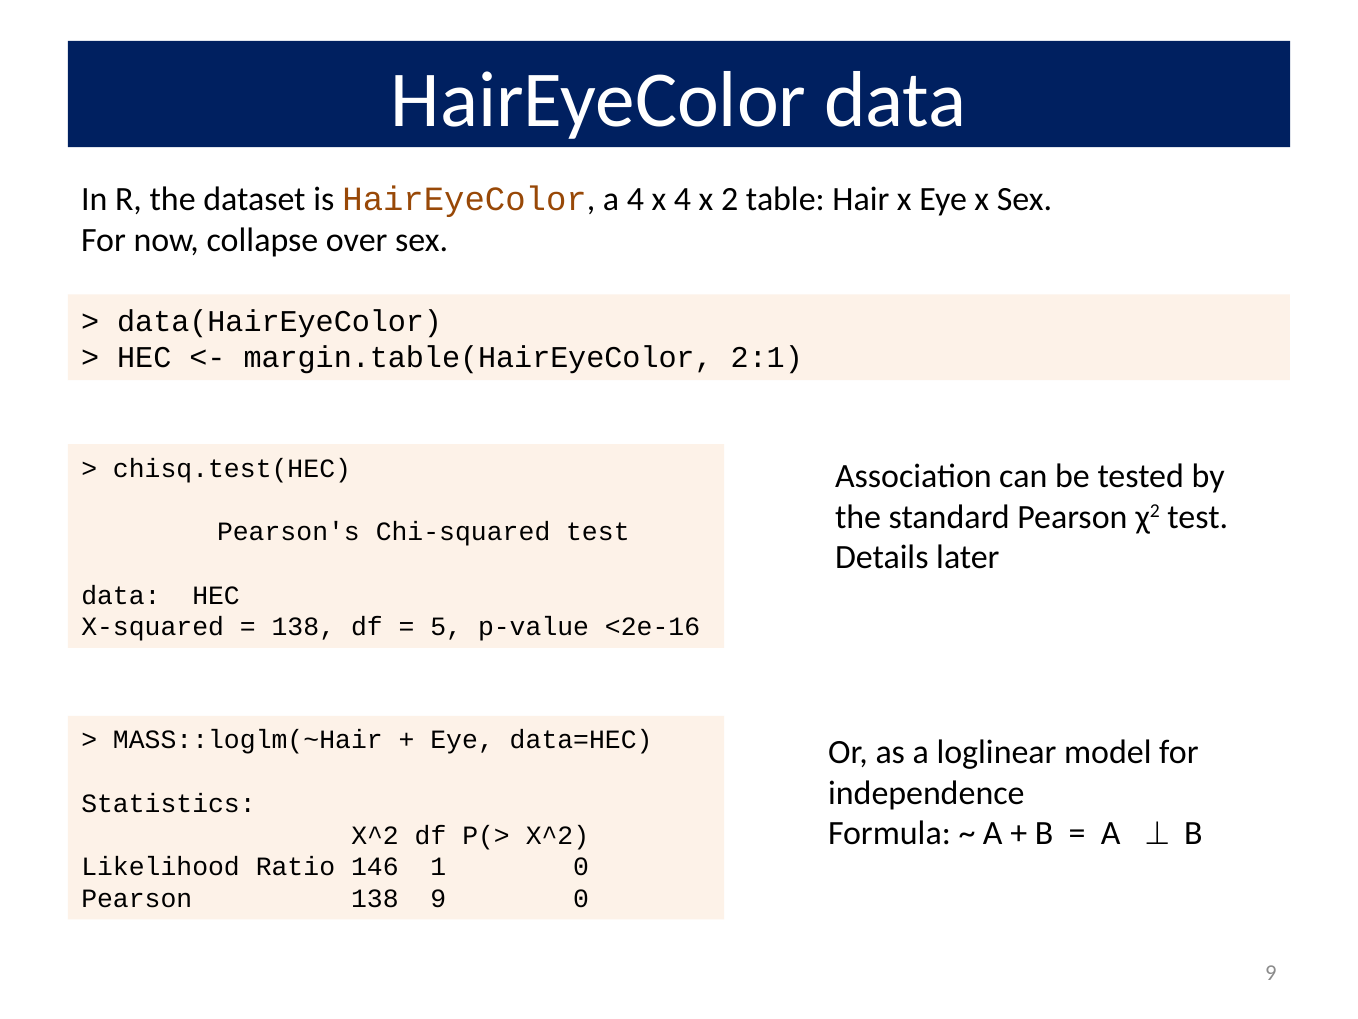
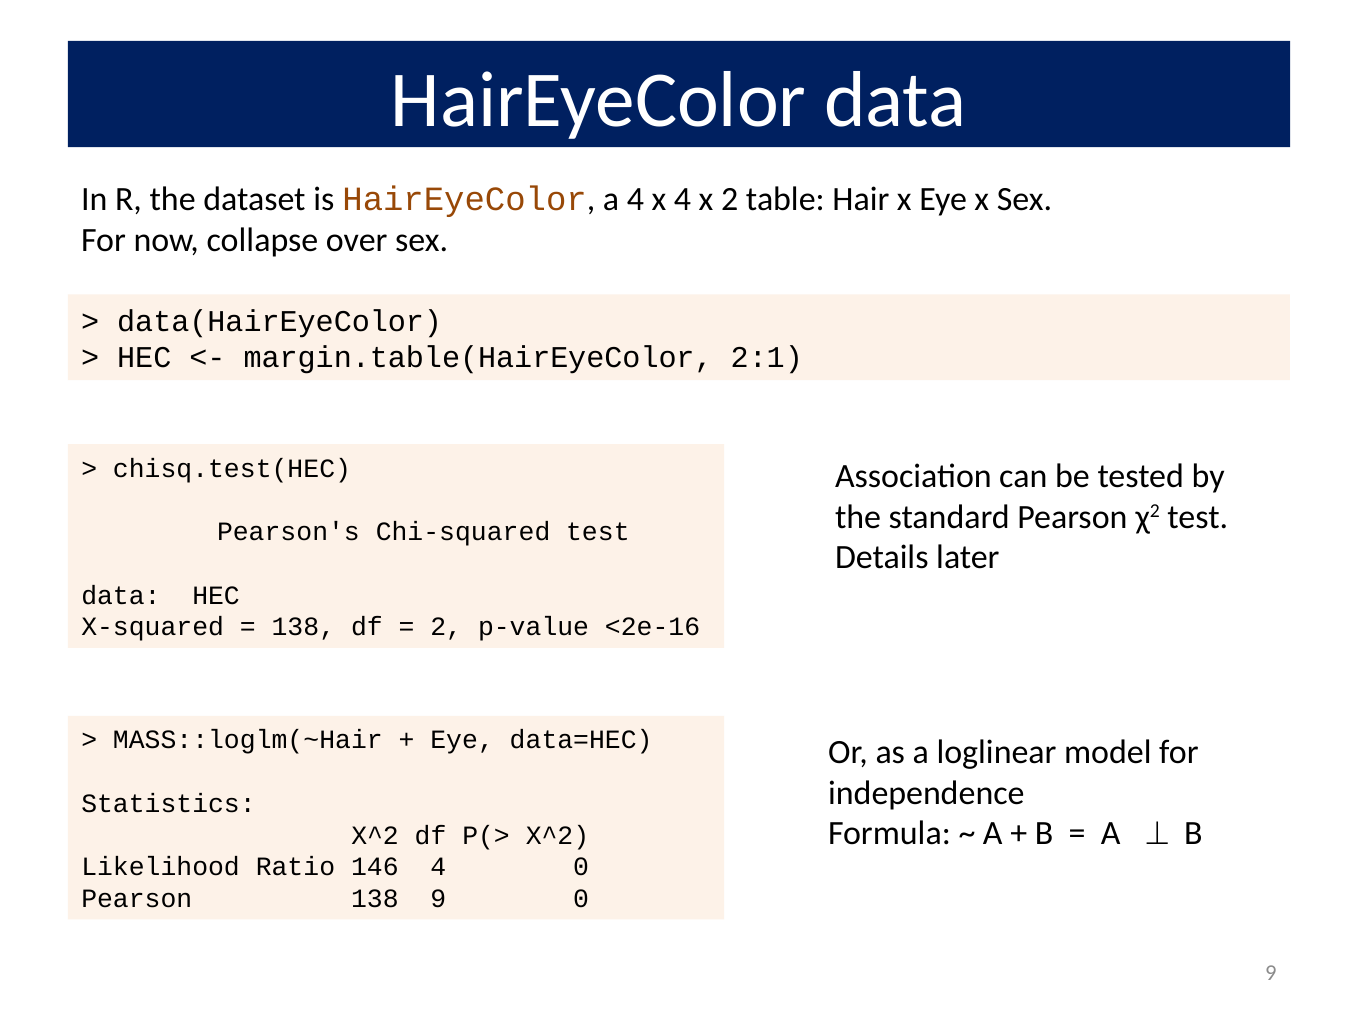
5 at (446, 627): 5 -> 2
146 1: 1 -> 4
